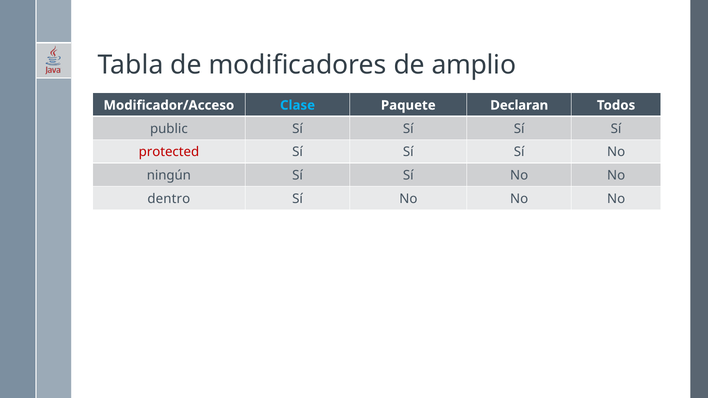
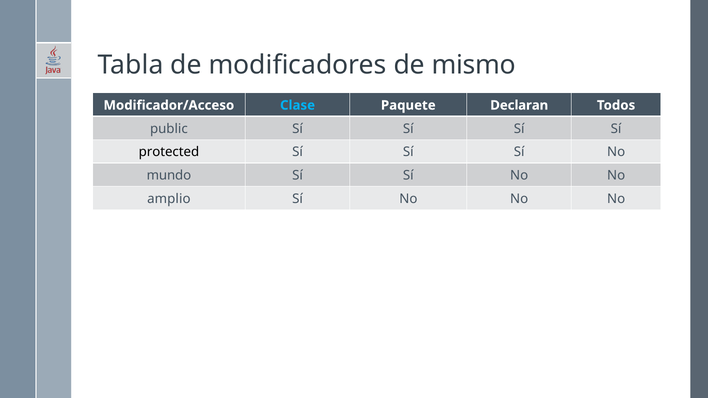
amplio: amplio -> mismo
protected colour: red -> black
ningún: ningún -> mundo
dentro: dentro -> amplio
